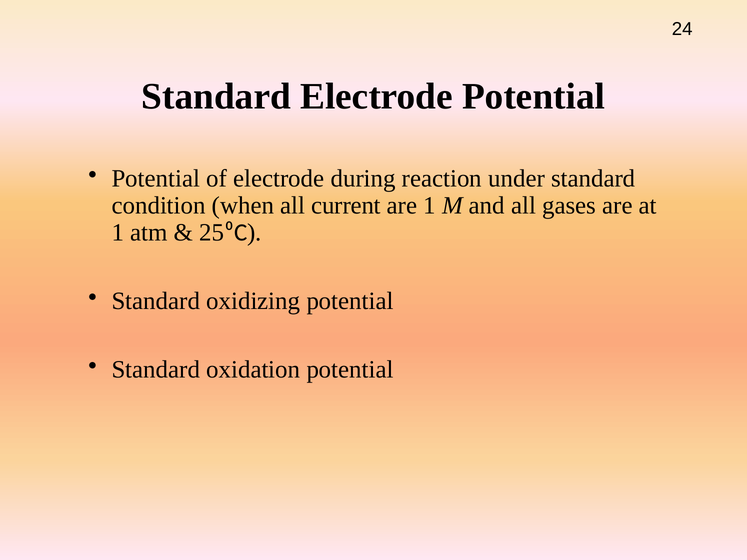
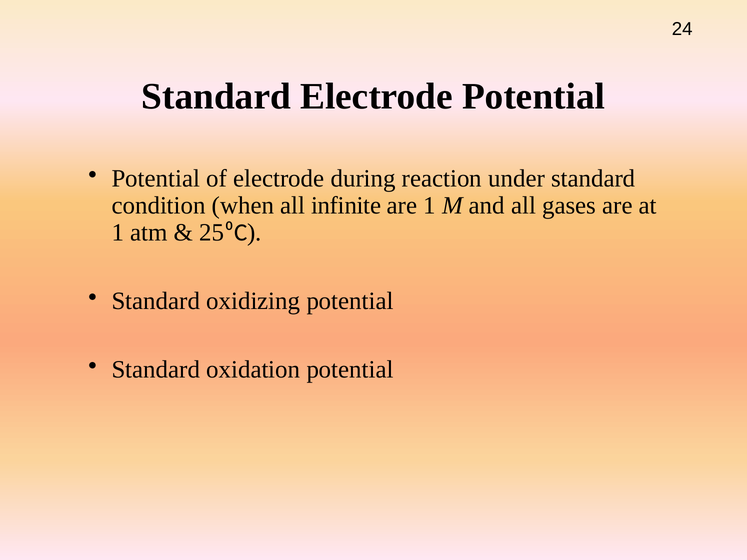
current: current -> infinite
